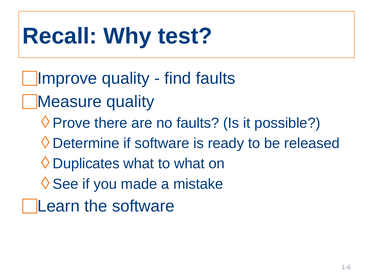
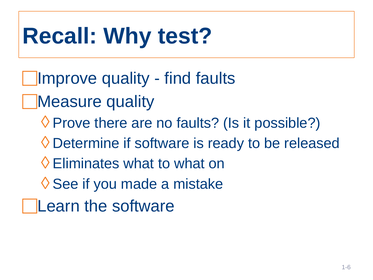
Duplicates: Duplicates -> Eliminates
